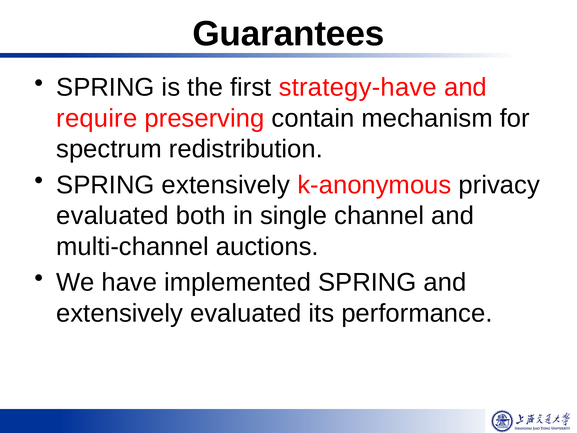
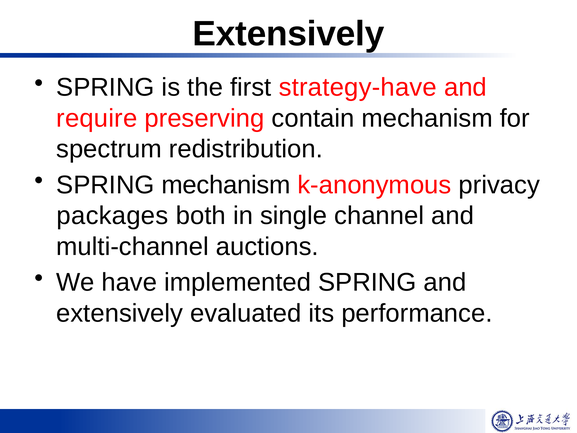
Guarantees at (288, 34): Guarantees -> Extensively
SPRING extensively: extensively -> mechanism
evaluated at (112, 216): evaluated -> packages
